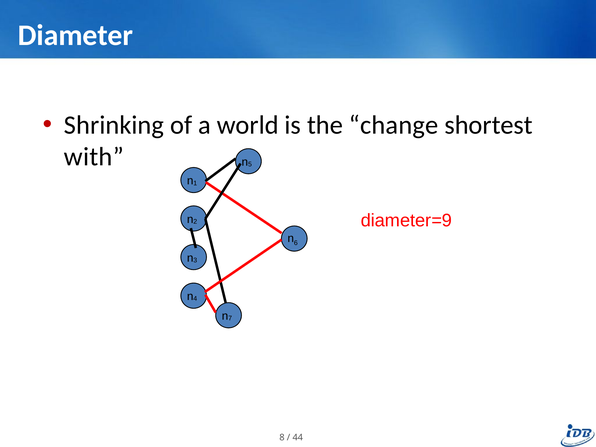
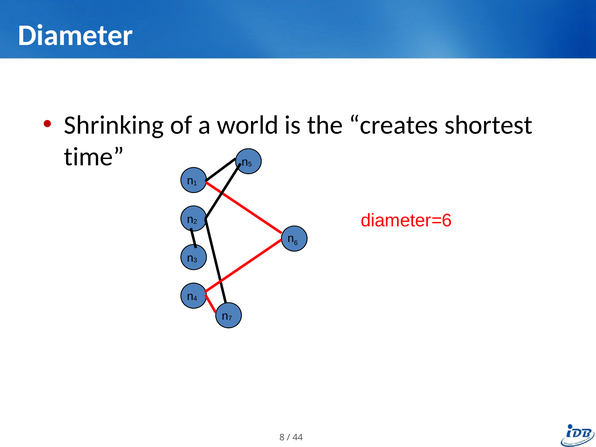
change: change -> creates
with: with -> time
diameter=9: diameter=9 -> diameter=6
